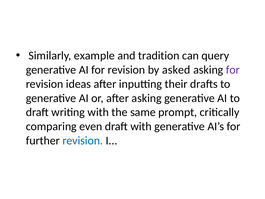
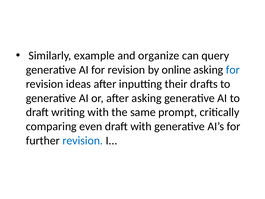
tradition: tradition -> organize
asked: asked -> online
for at (233, 70) colour: purple -> blue
